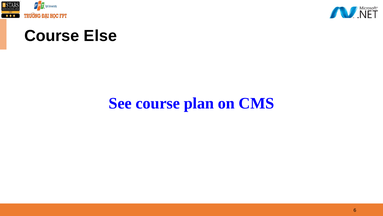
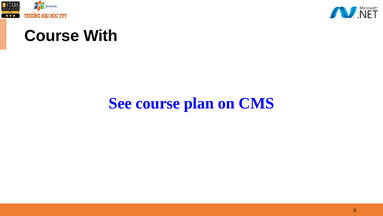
Else: Else -> With
